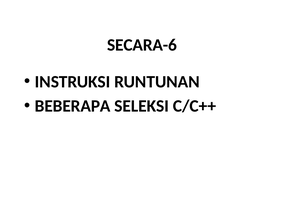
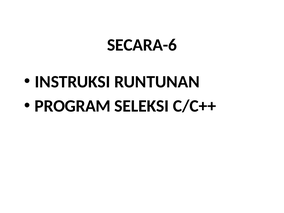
BEBERAPA: BEBERAPA -> PROGRAM
